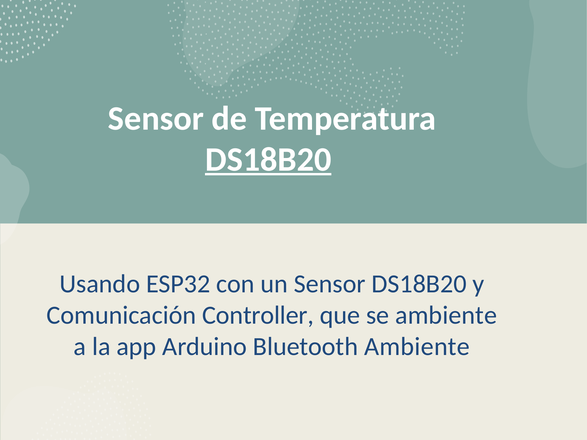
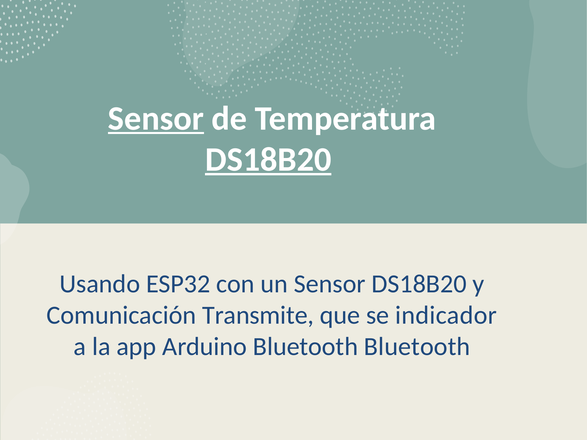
Sensor at (156, 118) underline: none -> present
Controller: Controller -> Transmite
se ambiente: ambiente -> indicador
Bluetooth Ambiente: Ambiente -> Bluetooth
